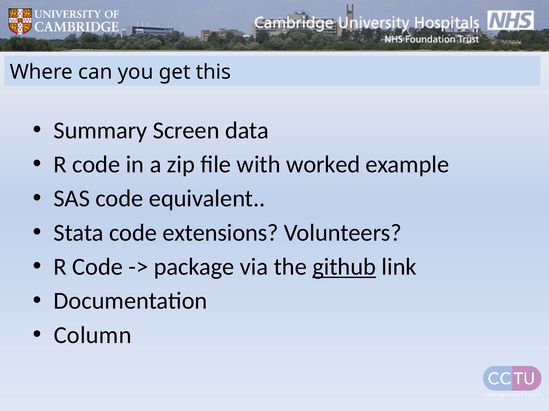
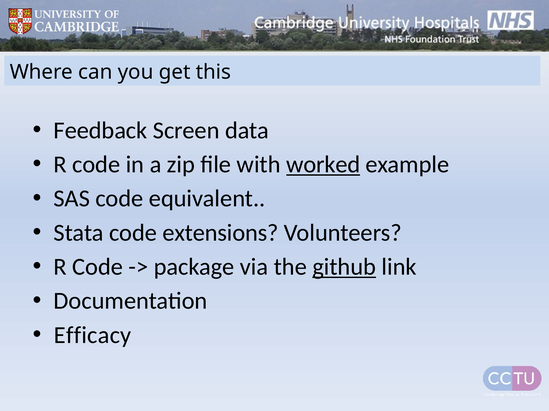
Summary: Summary -> Feedback
worked underline: none -> present
Column: Column -> Efficacy
